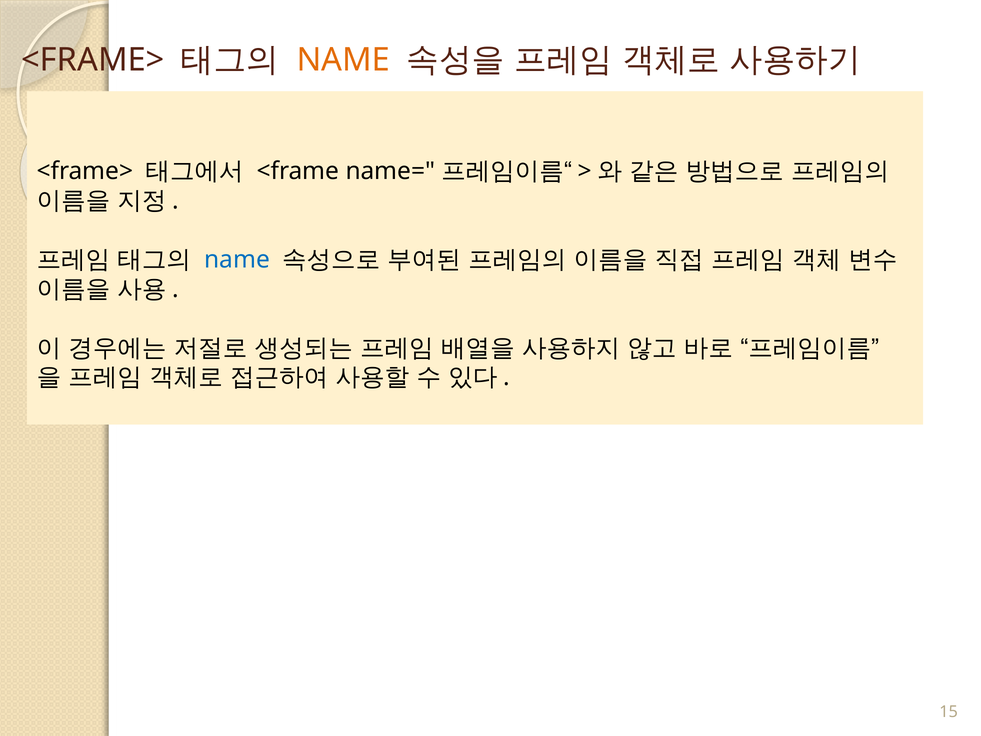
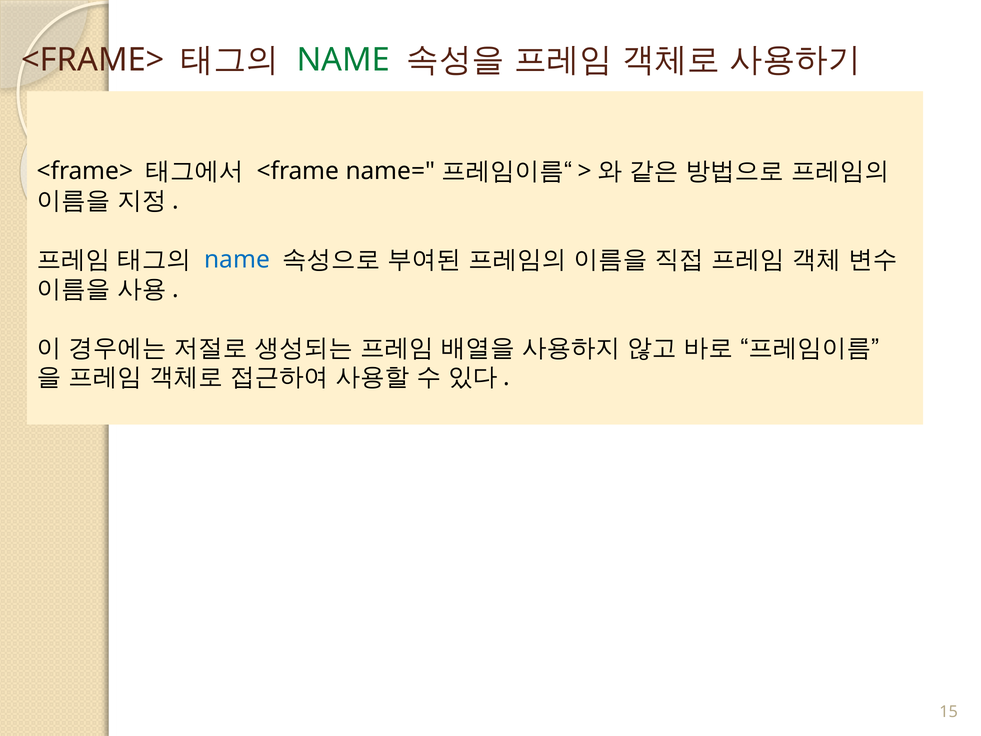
NAME at (343, 60) colour: orange -> green
